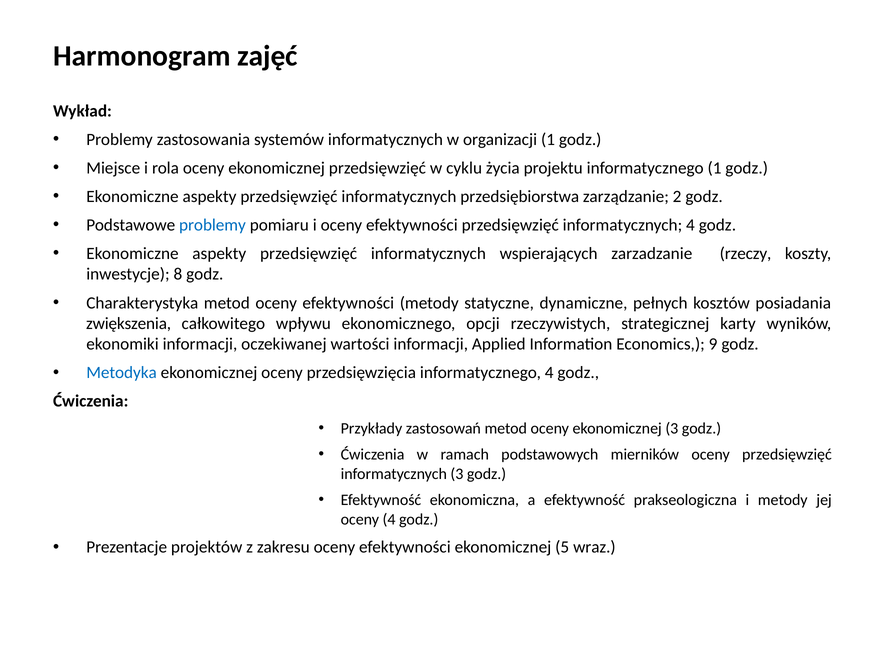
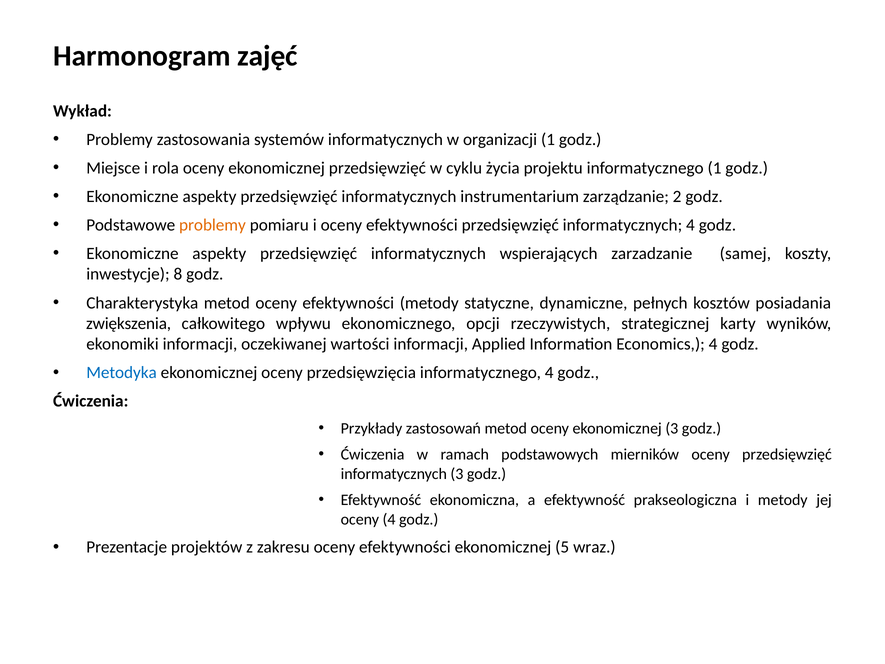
przedsiębiorstwa: przedsiębiorstwa -> instrumentarium
problemy at (212, 225) colour: blue -> orange
rzeczy: rzeczy -> samej
Economics 9: 9 -> 4
